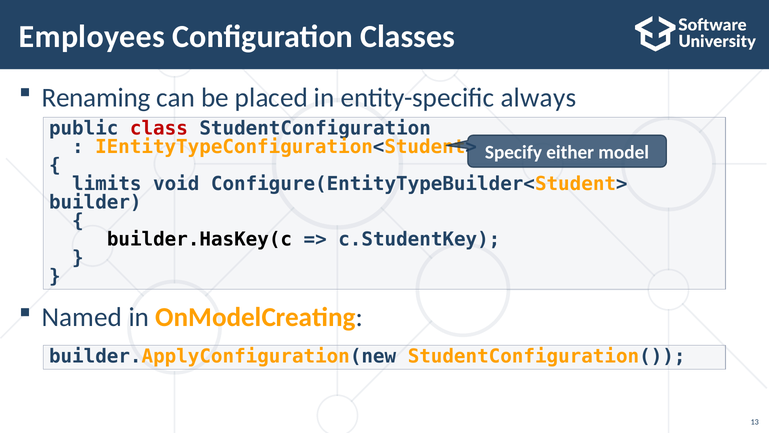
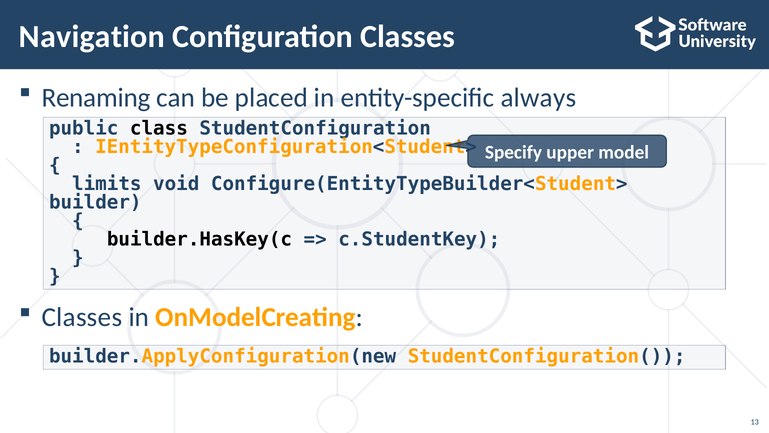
Employees: Employees -> Navigation
class colour: red -> black
either: either -> upper
Named at (82, 317): Named -> Classes
